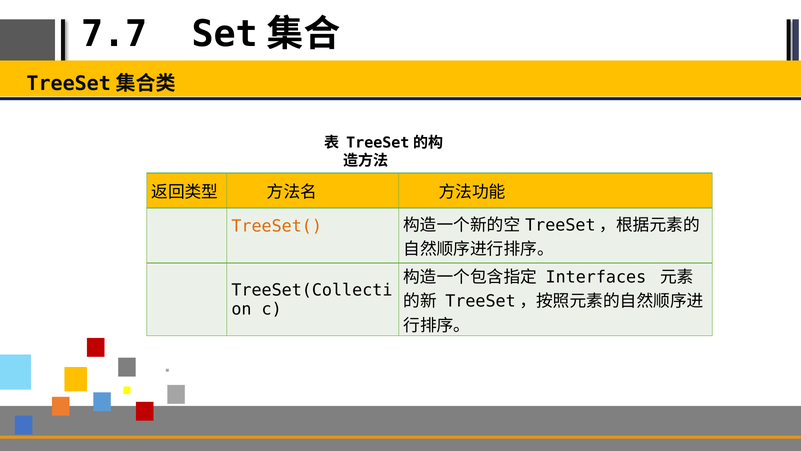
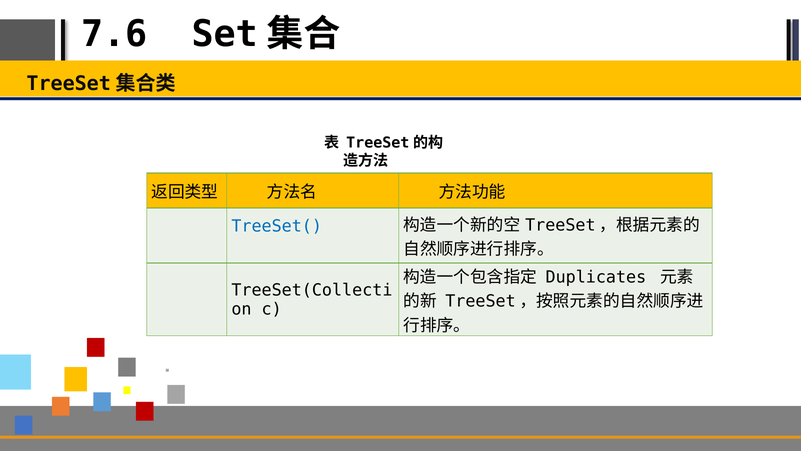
7.7: 7.7 -> 7.6
TreeSet( colour: orange -> blue
Interfaces: Interfaces -> Duplicates
